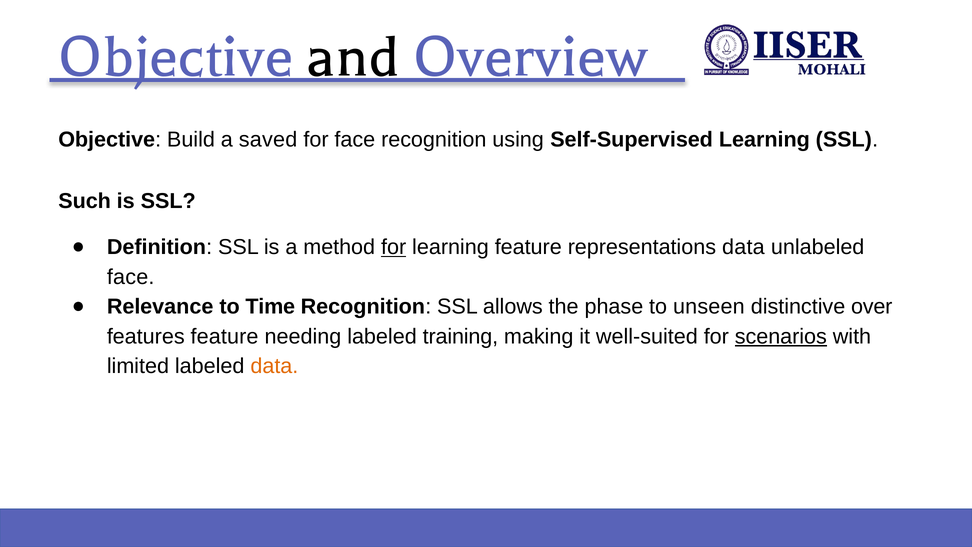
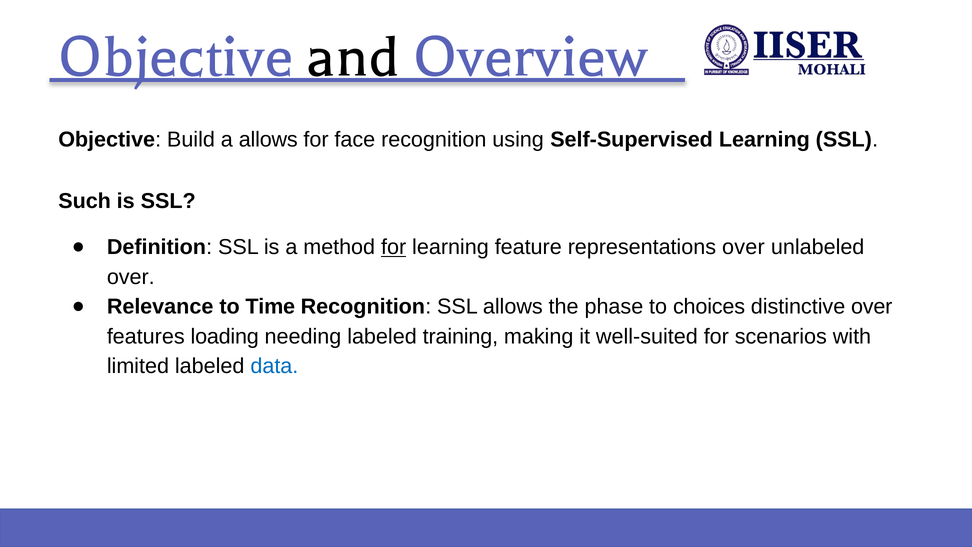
a saved: saved -> allows
representations data: data -> over
face at (131, 277): face -> over
unseen: unseen -> choices
features feature: feature -> loading
scenarios underline: present -> none
data at (274, 366) colour: orange -> blue
